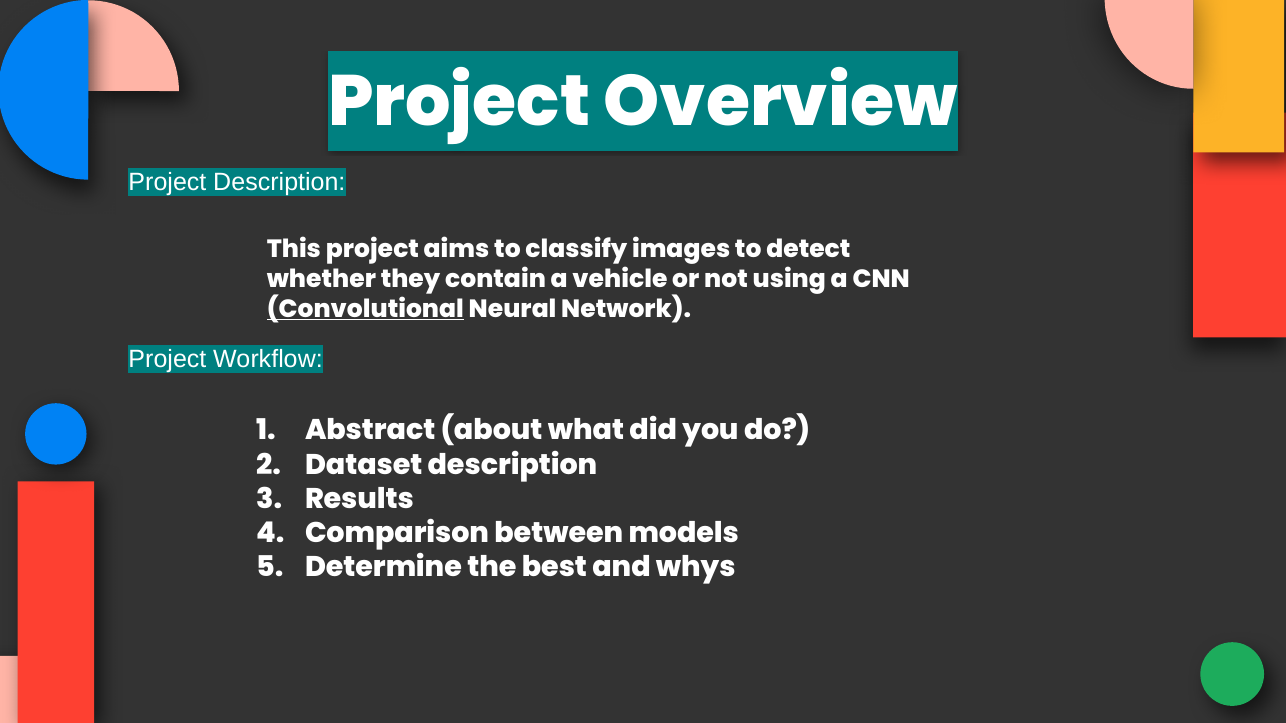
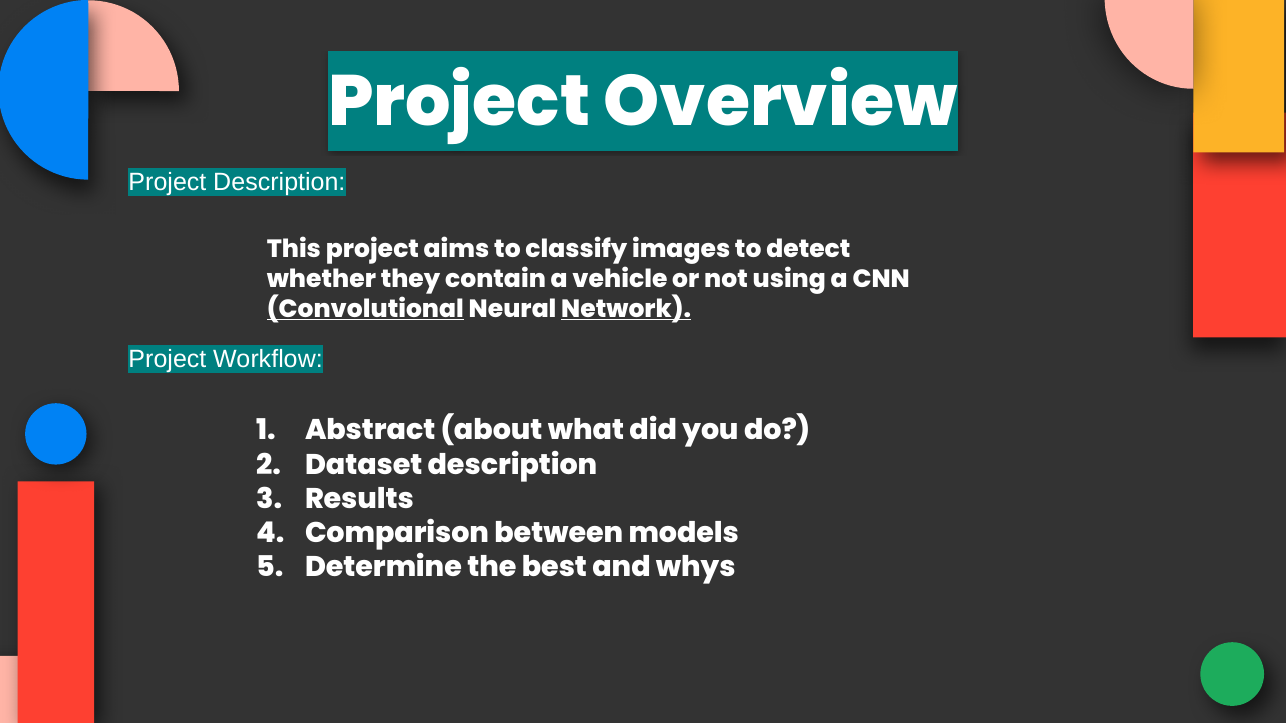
Network underline: none -> present
